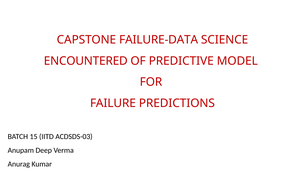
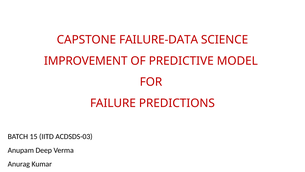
ENCOUNTERED: ENCOUNTERED -> IMPROVEMENT
